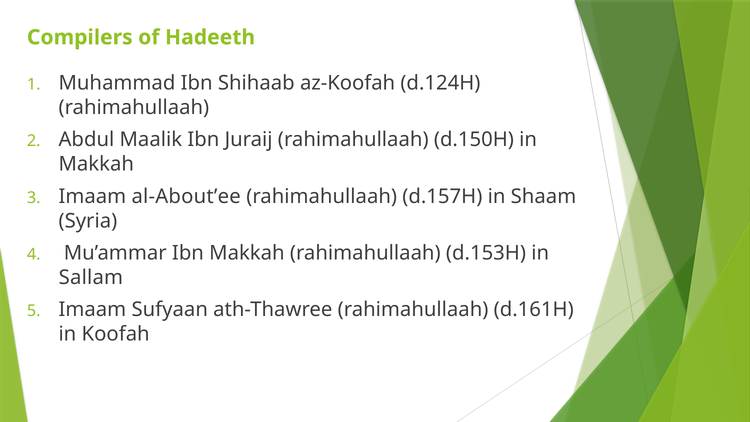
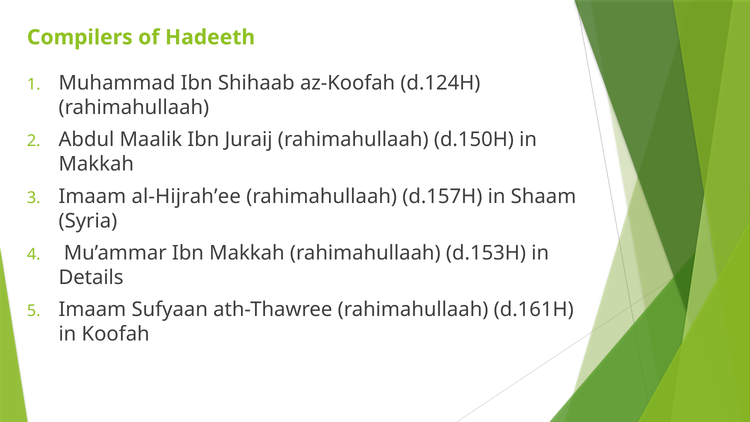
al-About’ee: al-About’ee -> al-Hijrah’ee
Sallam: Sallam -> Details
